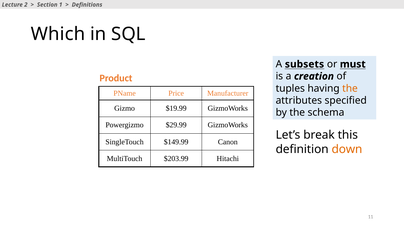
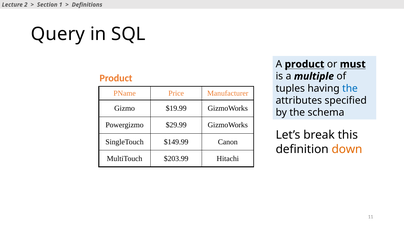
Which: Which -> Query
A subsets: subsets -> product
creation: creation -> multiple
the at (350, 89) colour: orange -> blue
